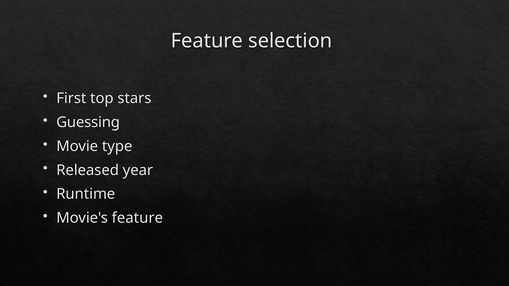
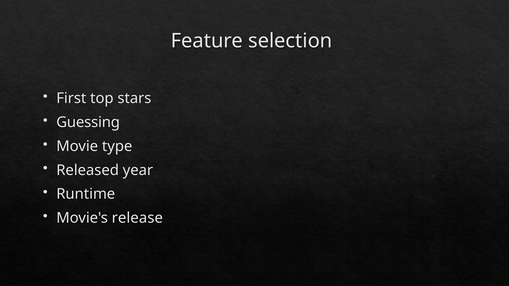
Movie's feature: feature -> release
